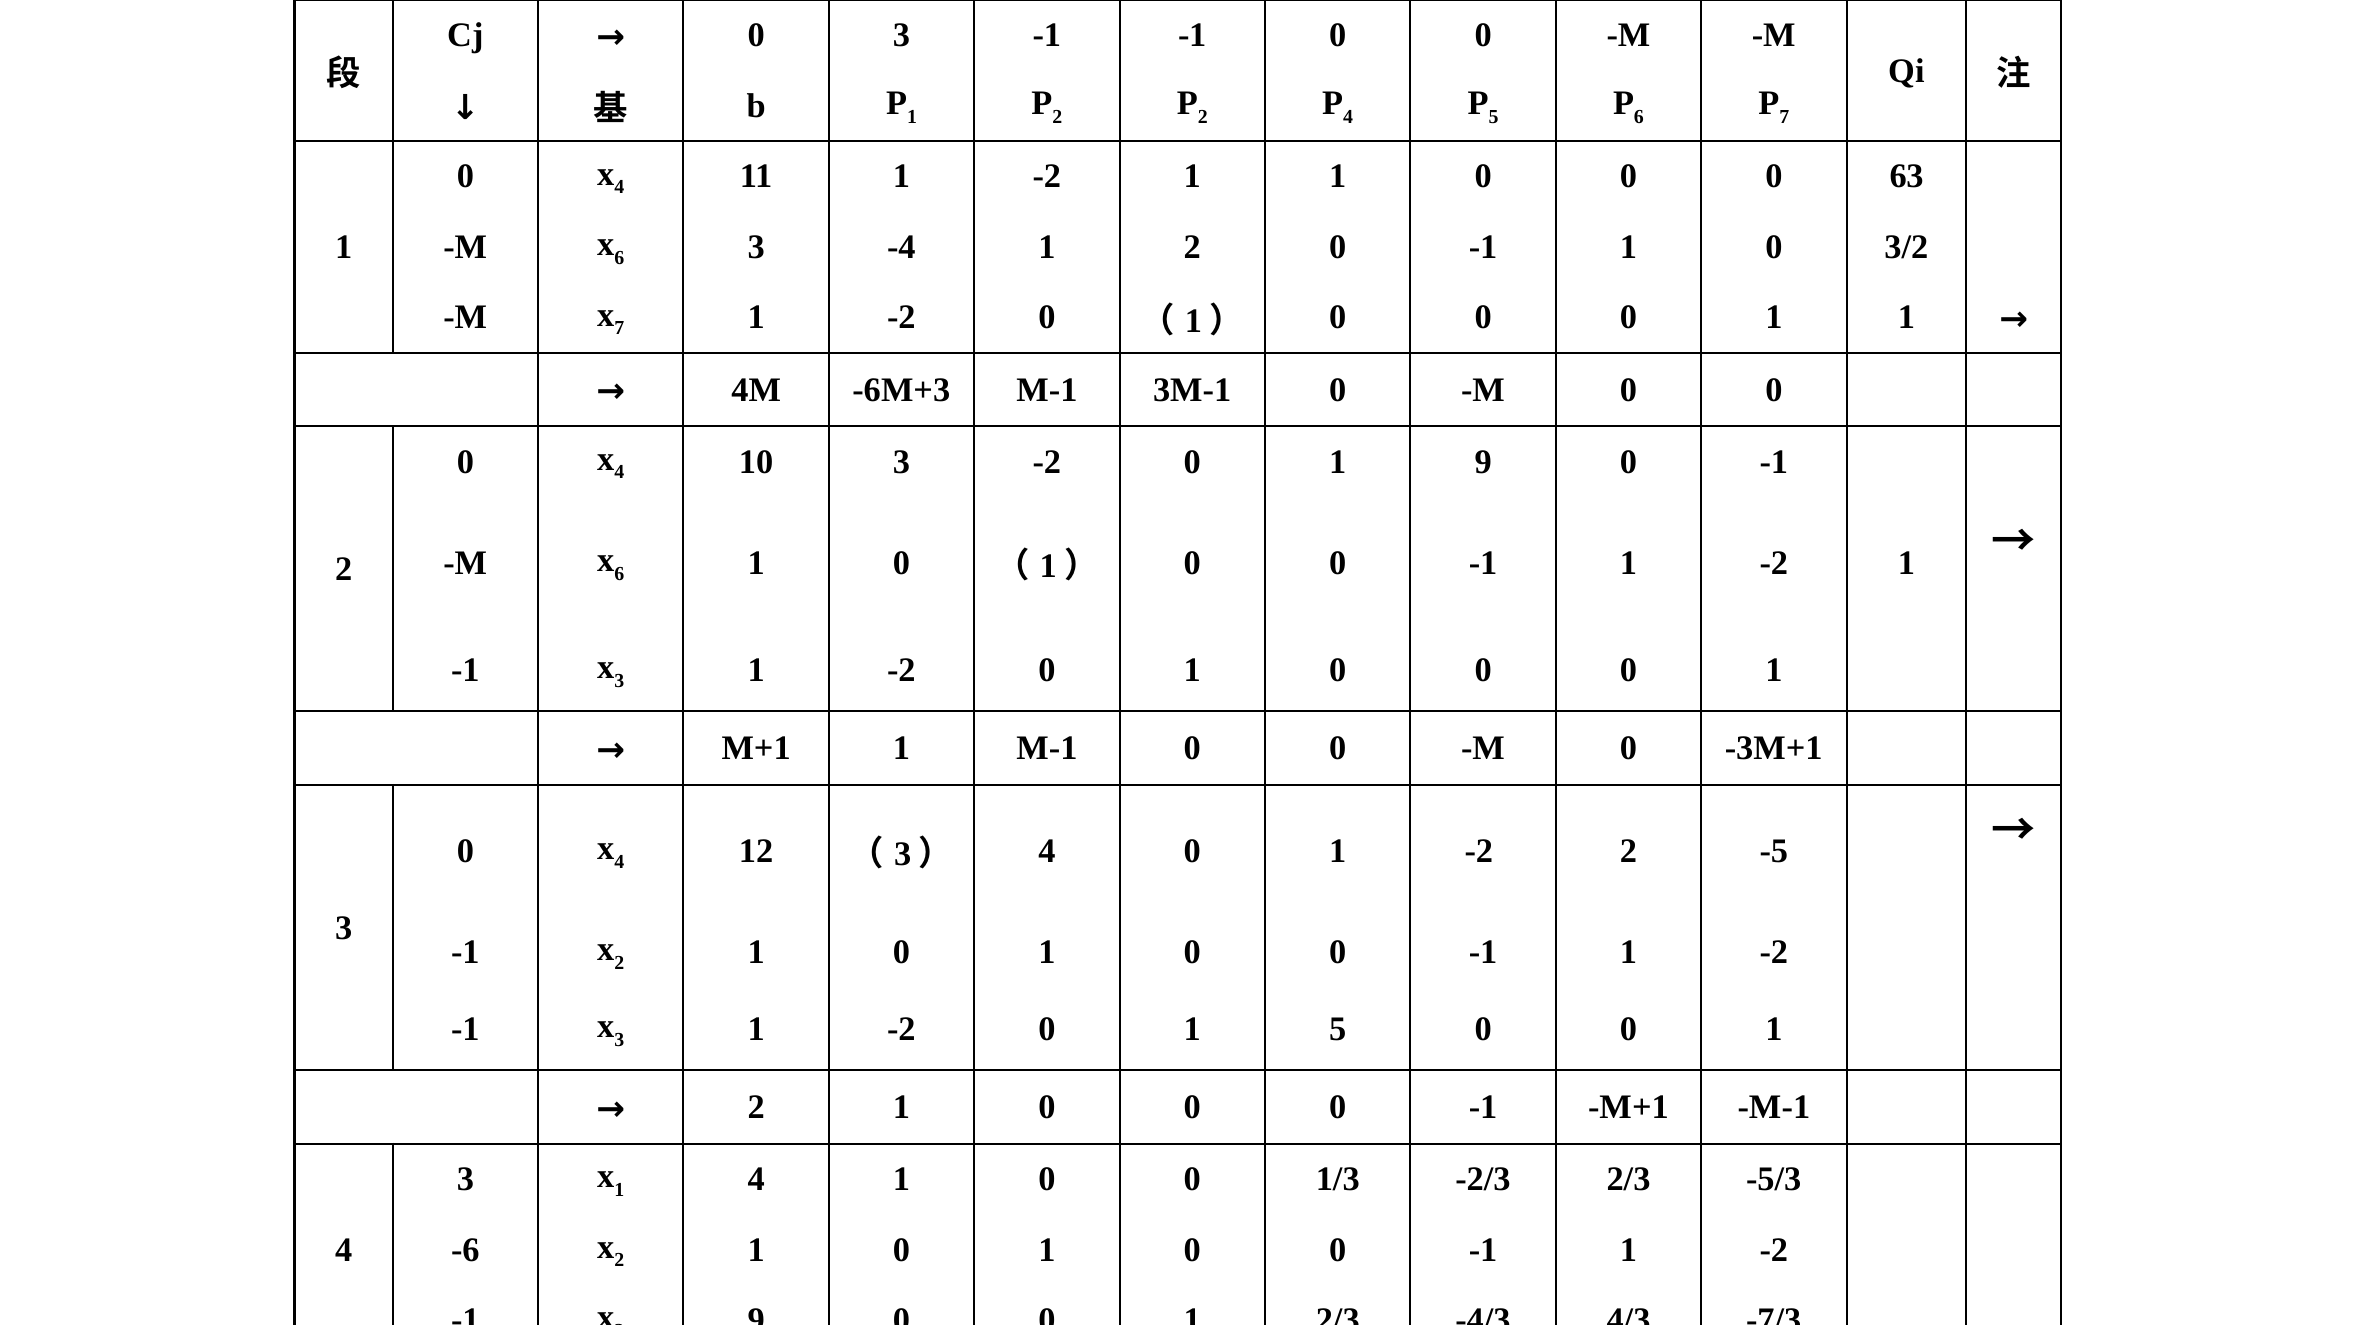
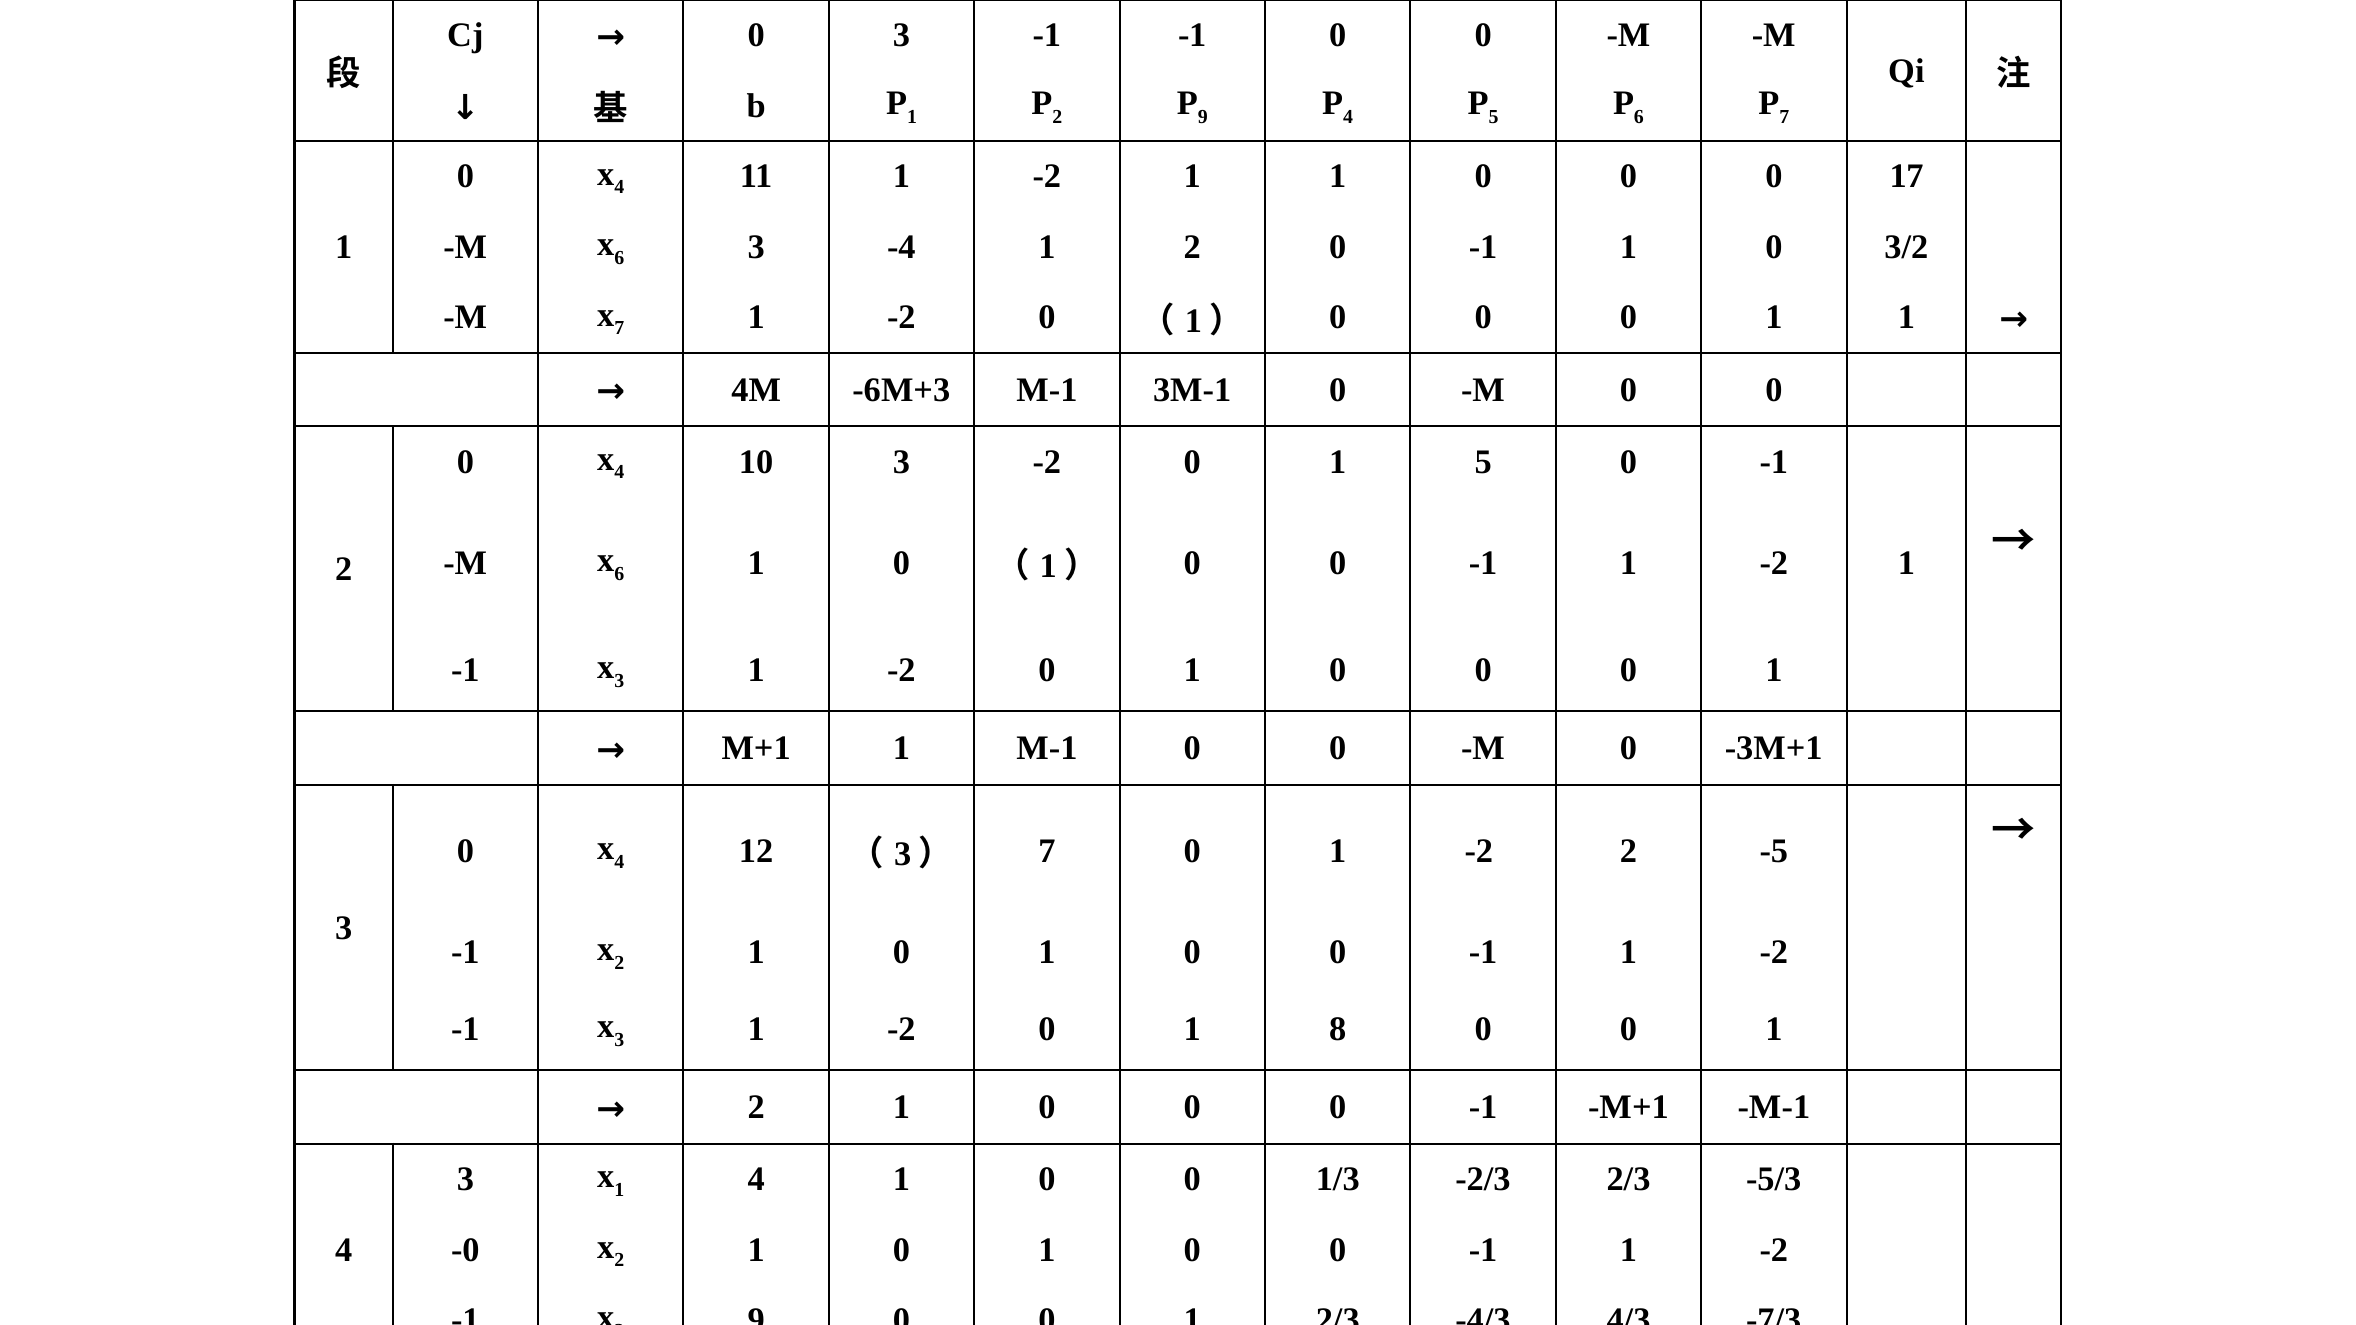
2 at (1203, 117): 2 -> 9
63: 63 -> 17
1 9: 9 -> 5
4 at (1047, 851): 4 -> 7
1 5: 5 -> 8
-6: -6 -> -0
